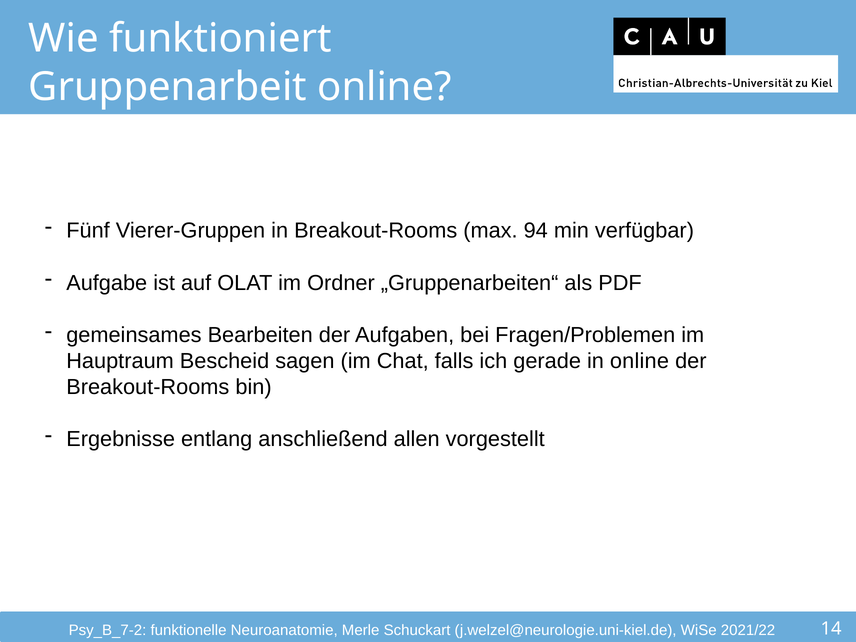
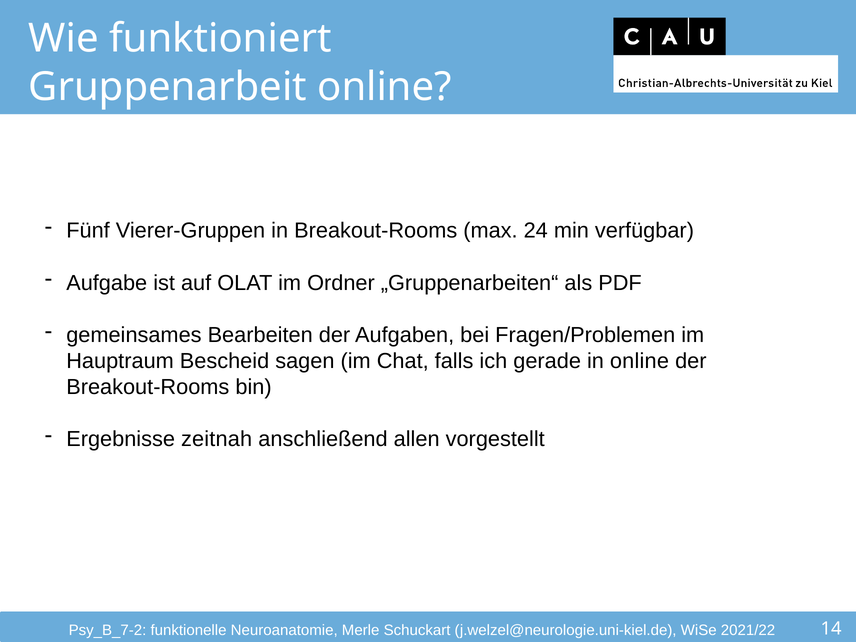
94: 94 -> 24
entlang: entlang -> zeitnah
